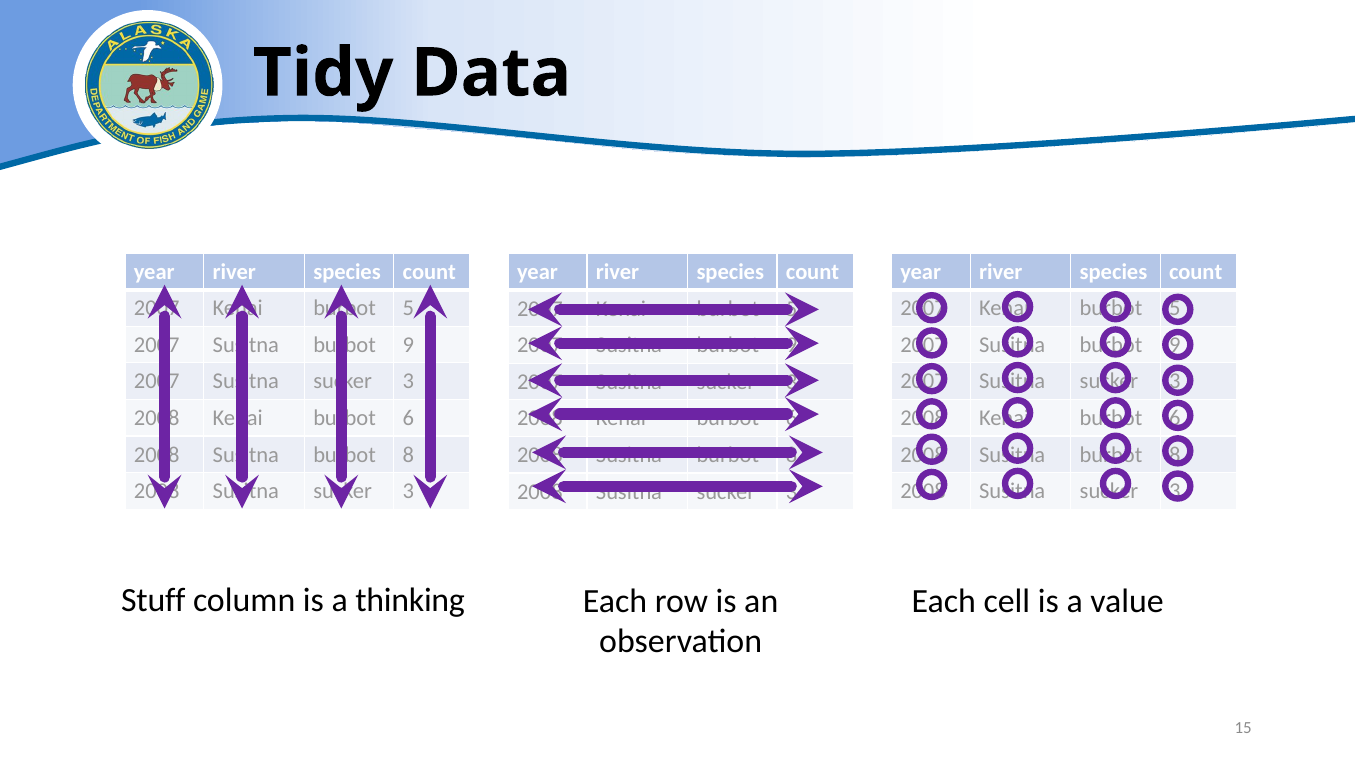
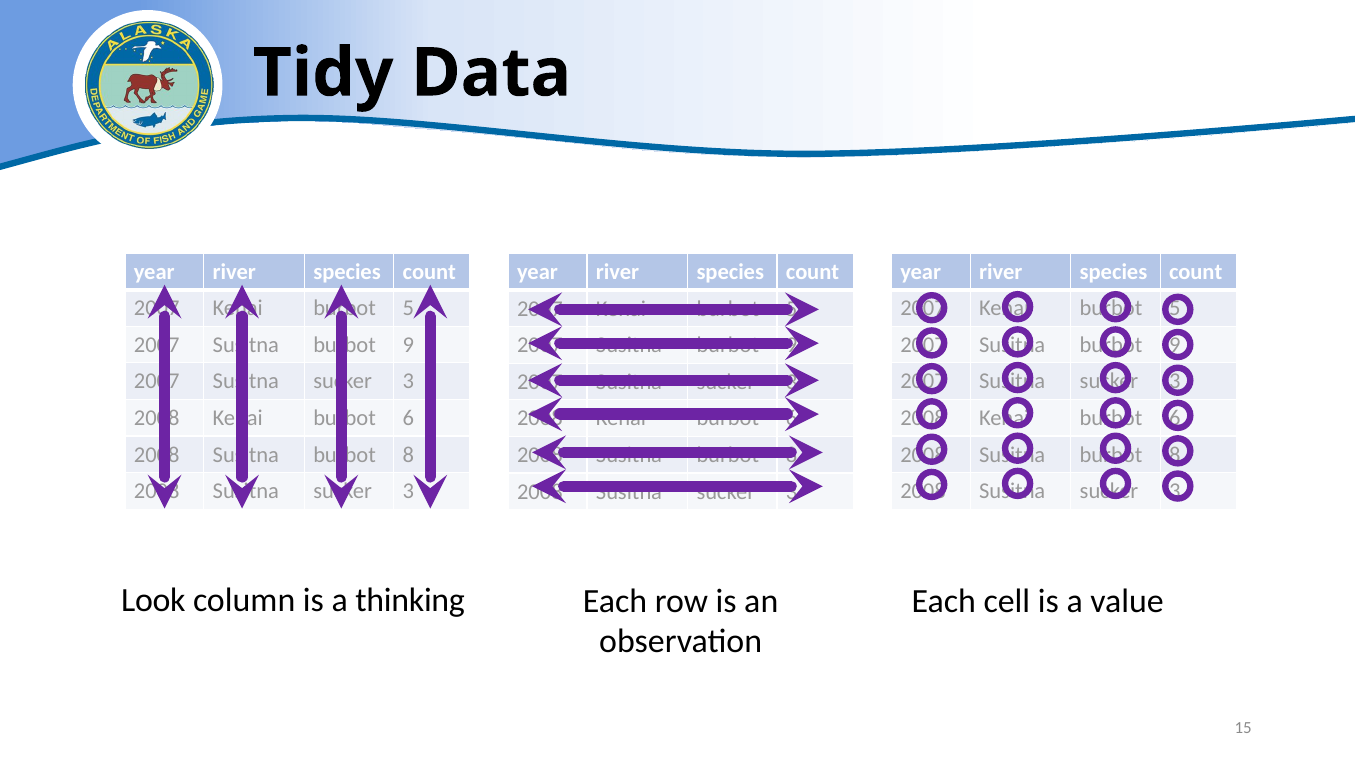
Stuff: Stuff -> Look
